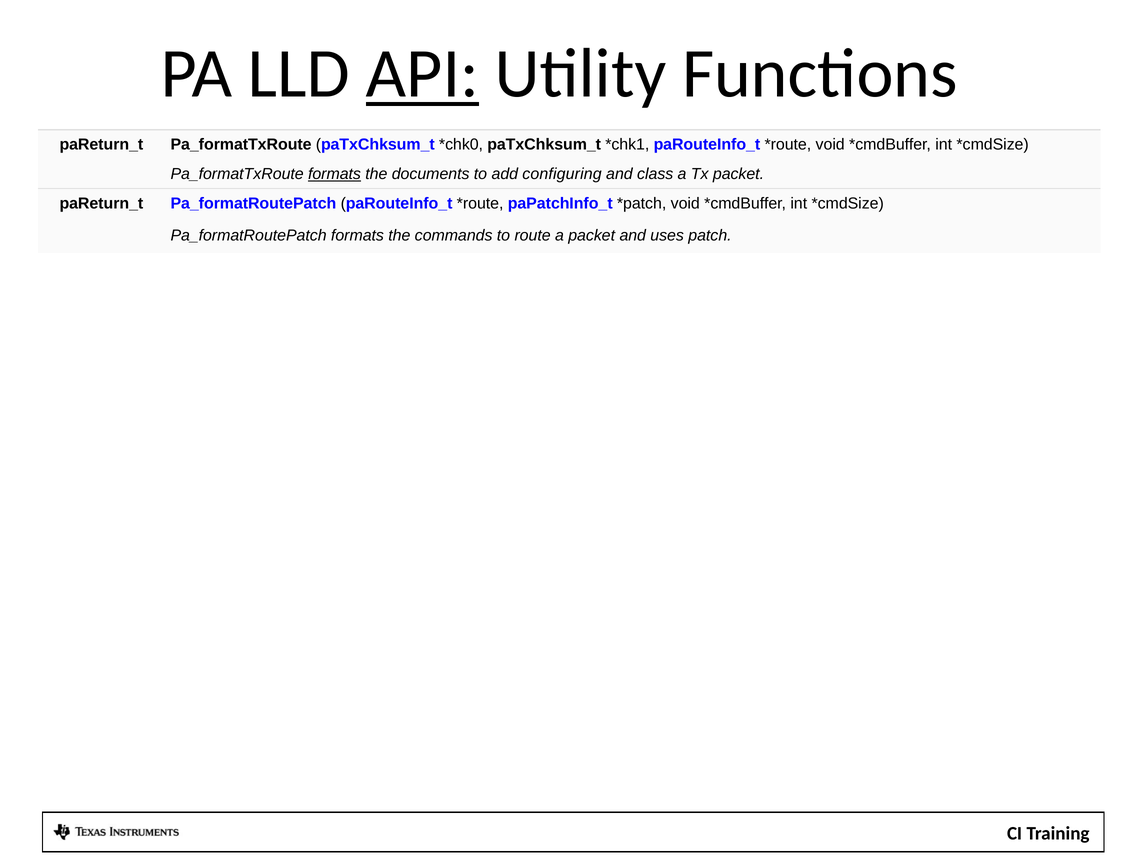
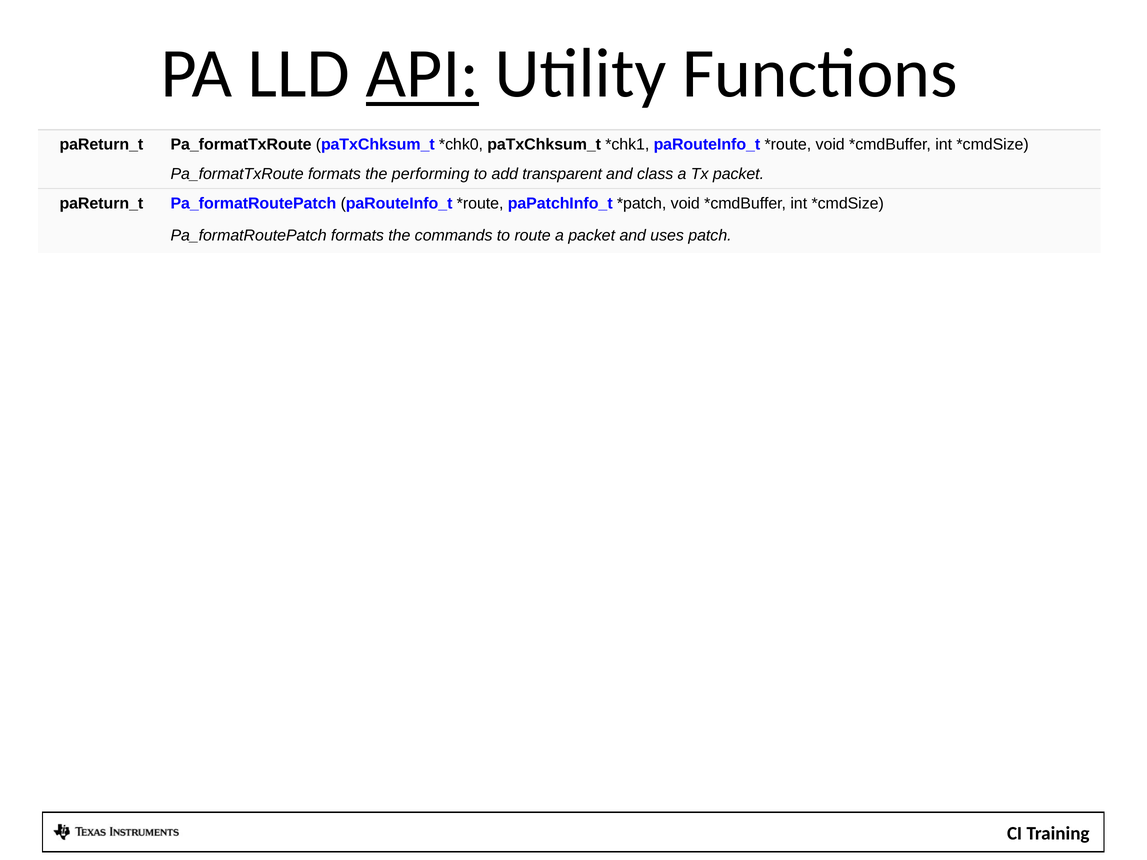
formats at (334, 174) underline: present -> none
documents: documents -> performing
configuring: configuring -> transparent
